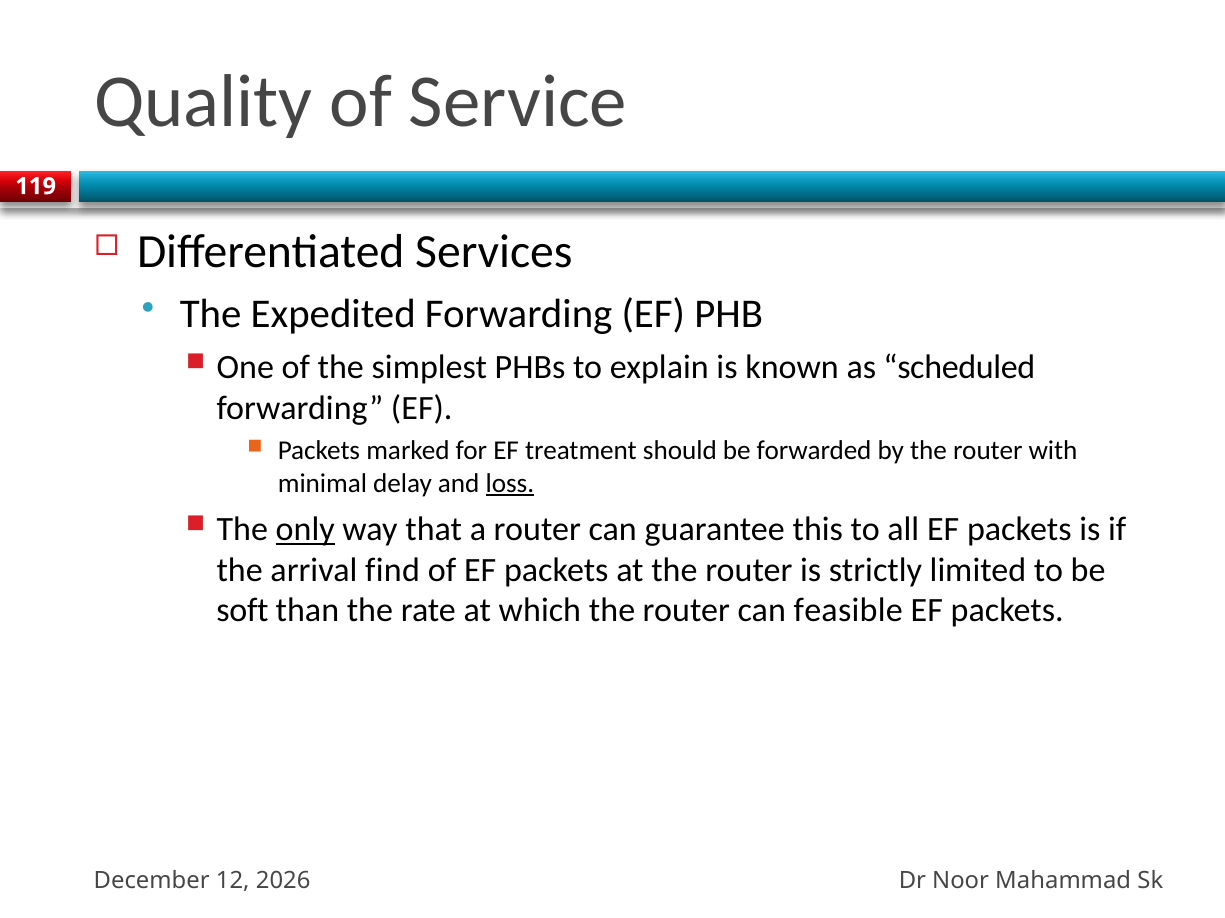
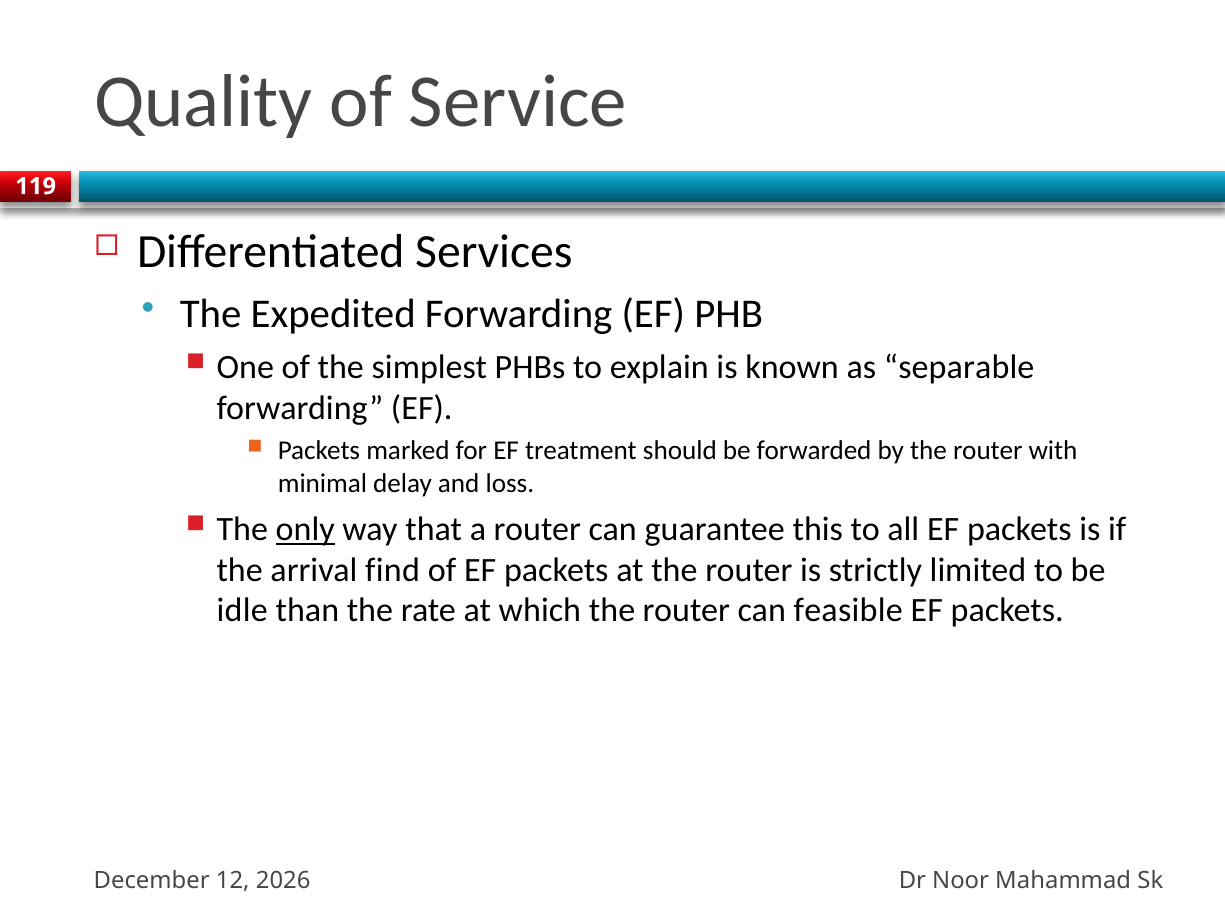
scheduled: scheduled -> separable
loss underline: present -> none
soft: soft -> idle
